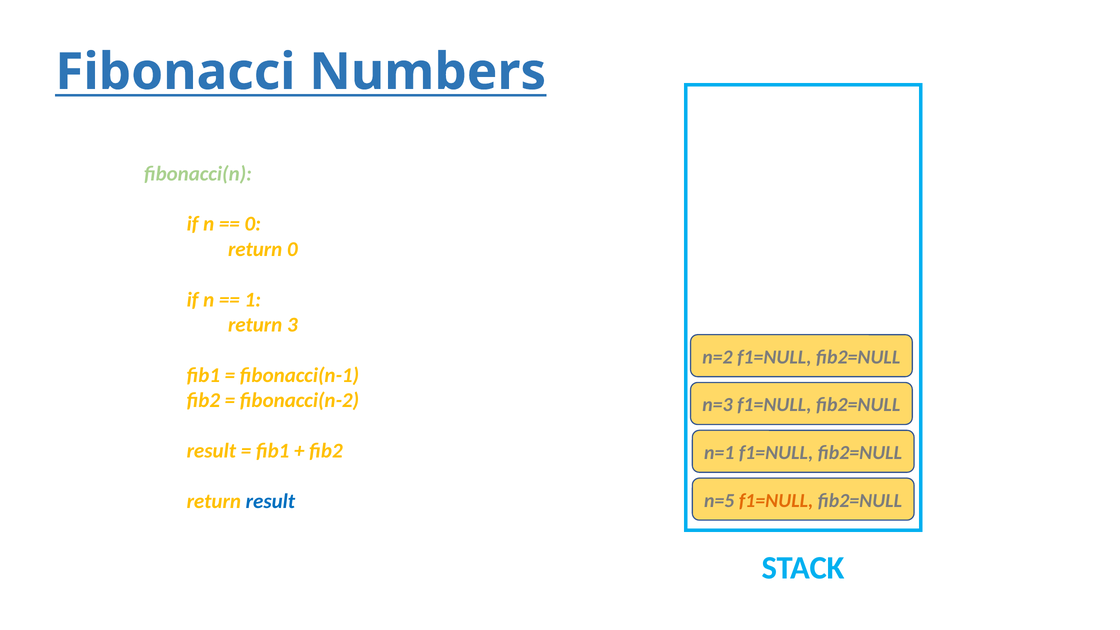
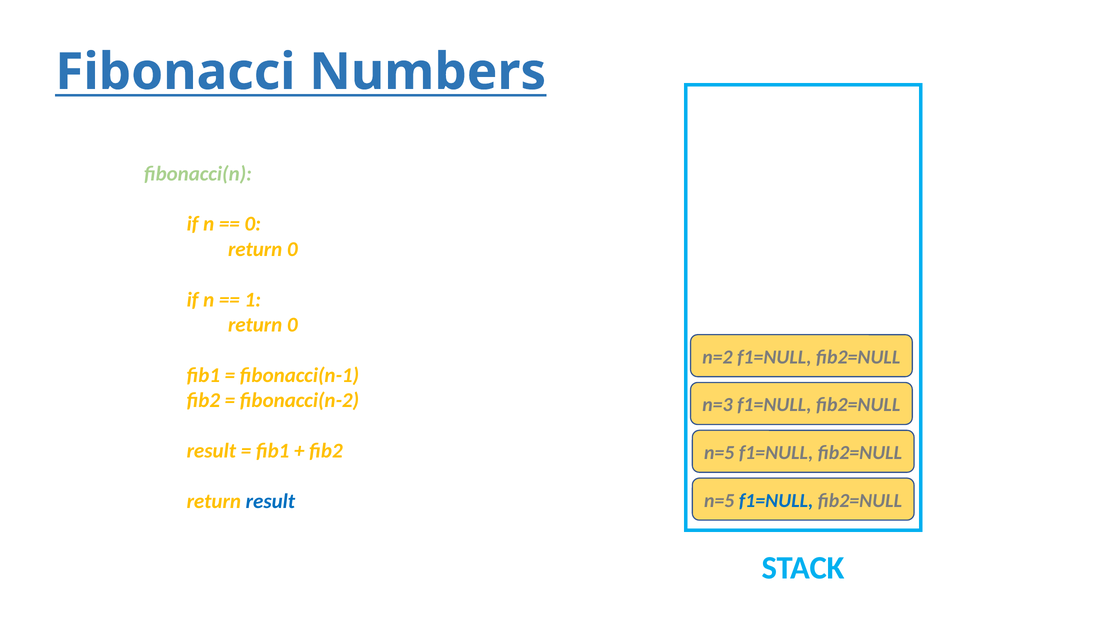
3 at (292, 325): 3 -> 0
n=1 at (719, 453): n=1 -> n=5
f1=NULL at (776, 500) colour: orange -> blue
